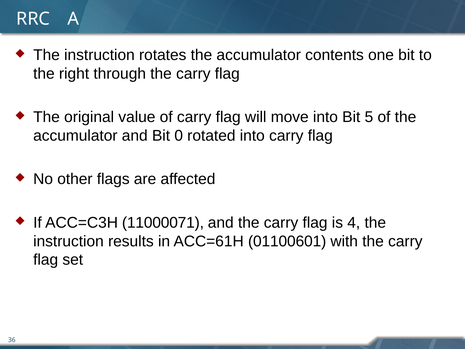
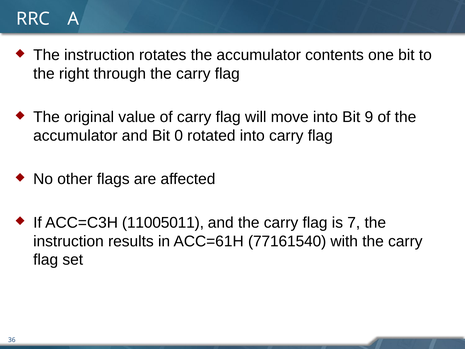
5: 5 -> 9
11000071: 11000071 -> 11005011
4: 4 -> 7
01100601: 01100601 -> 77161540
